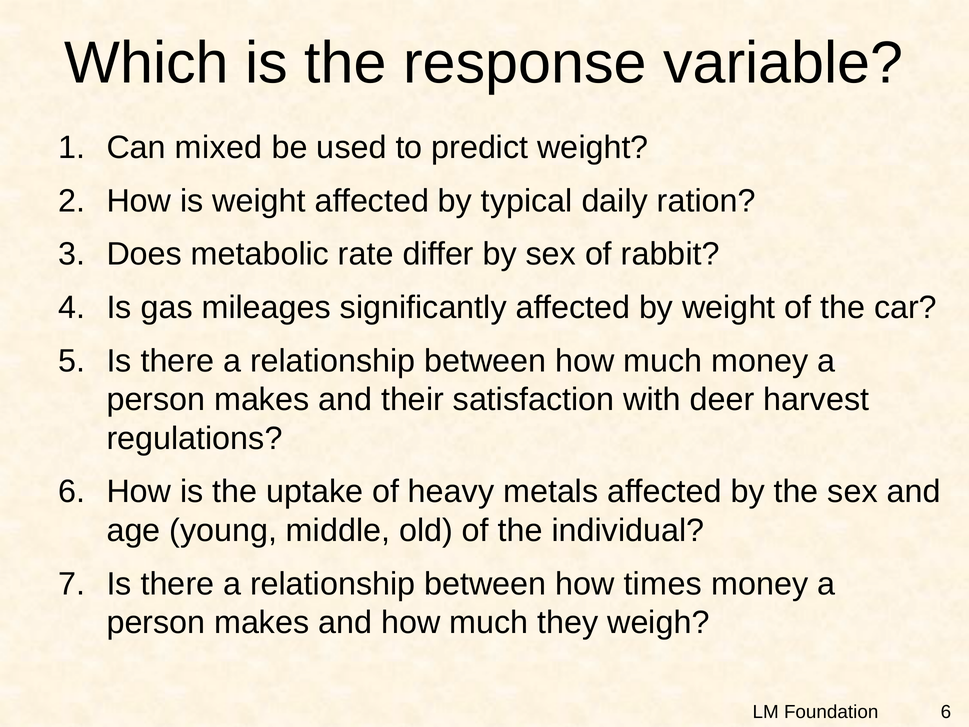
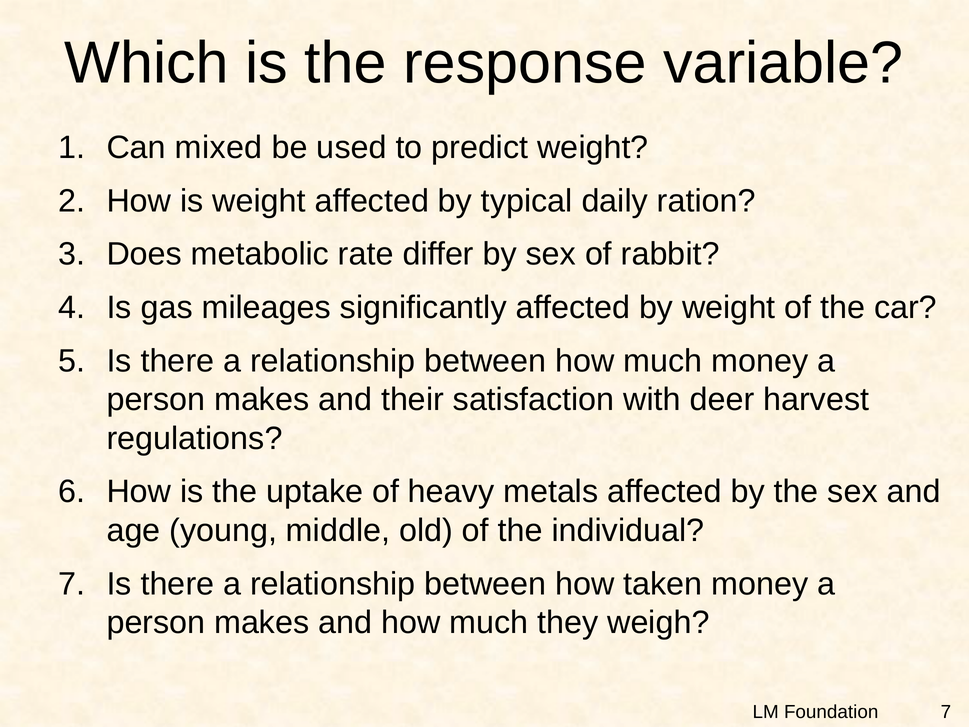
times: times -> taken
Foundation 6: 6 -> 7
